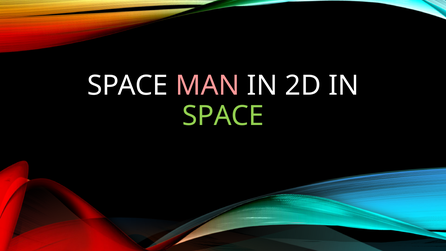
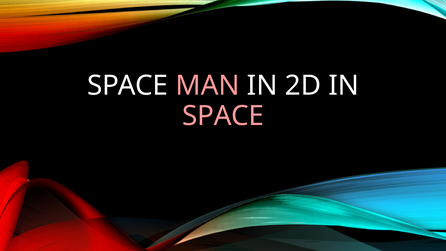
SPACE at (223, 116) colour: light green -> pink
